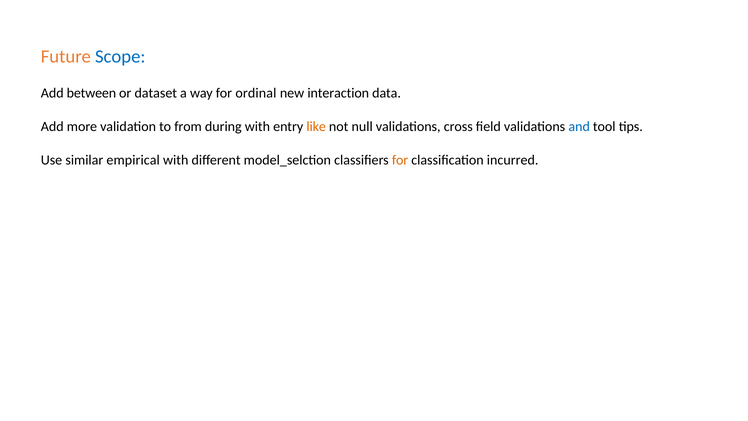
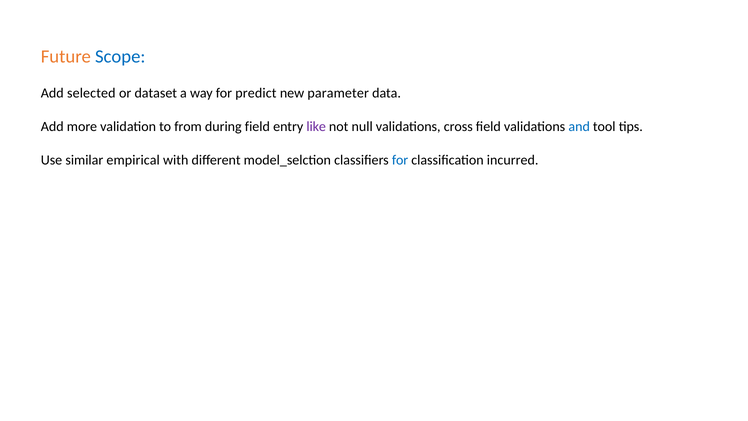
between: between -> selected
ordinal: ordinal -> predict
interaction: interaction -> parameter
during with: with -> field
like colour: orange -> purple
for at (400, 160) colour: orange -> blue
